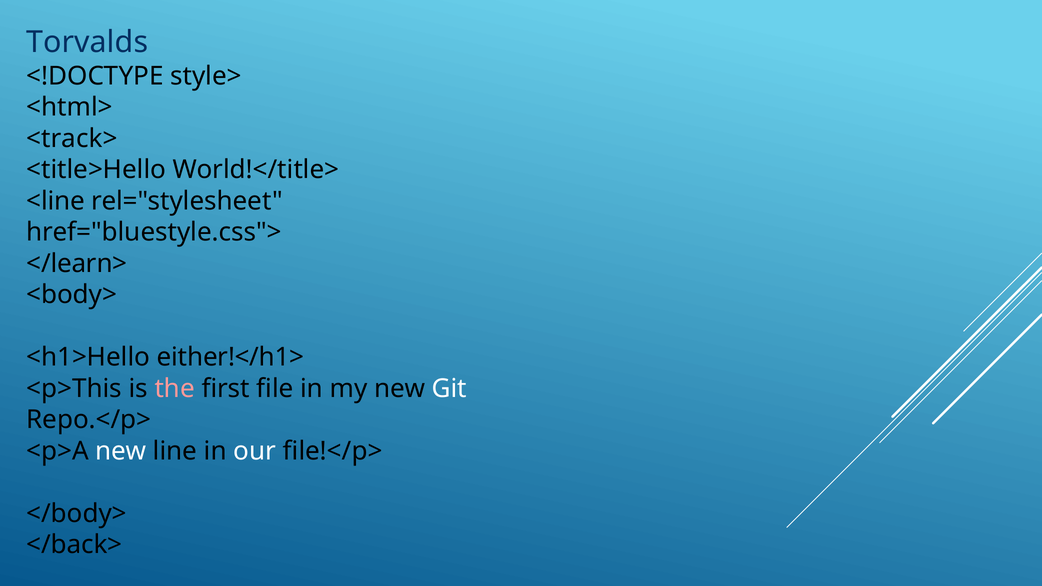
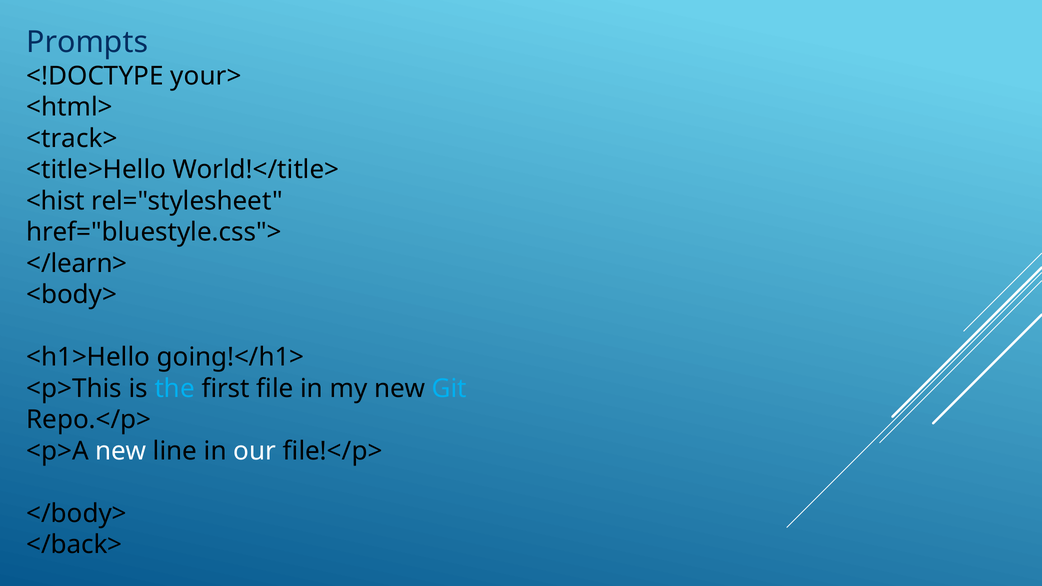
Torvalds: Torvalds -> Prompts
style>: style> -> your>
<line: <line -> <hist
either!</h1>: either!</h1> -> going!</h1>
the colour: pink -> light blue
Git colour: white -> light blue
